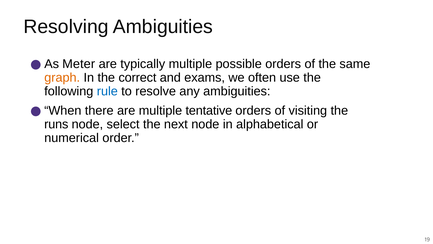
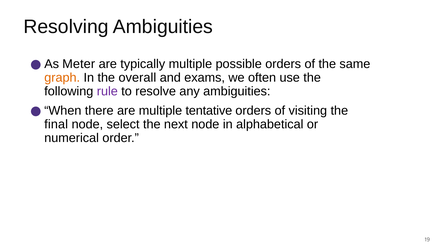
correct: correct -> overall
rule colour: blue -> purple
runs: runs -> final
